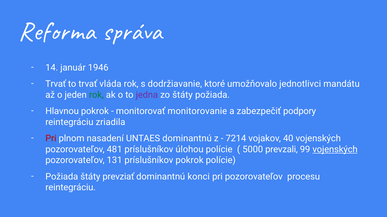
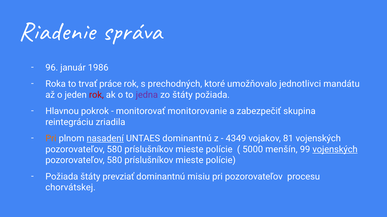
Reforma: Reforma -> Riadenie
14: 14 -> 96
1946: 1946 -> 1986
Trvať at (56, 84): Trvať -> Roka
vláda: vláda -> práce
dodržiavanie: dodržiavanie -> prechodných
rok at (96, 95) colour: green -> red
podpory: podpory -> skupina
Pri at (51, 139) colour: red -> orange
nasadení underline: none -> present
7214: 7214 -> 4349
40: 40 -> 81
481 at (114, 150): 481 -> 580
úlohou at (190, 150): úlohou -> mieste
prevzali: prevzali -> menšín
131 at (114, 161): 131 -> 580
pokrok at (190, 161): pokrok -> mieste
konci: konci -> misiu
reintegráciu at (71, 188): reintegráciu -> chorvátskej
